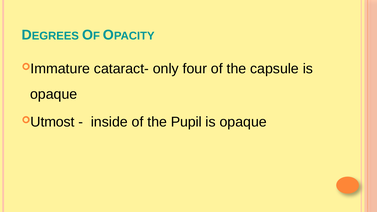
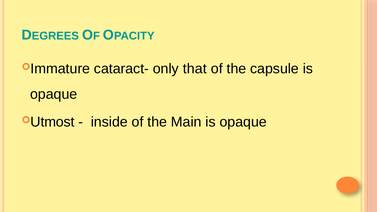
four: four -> that
Pupil: Pupil -> Main
